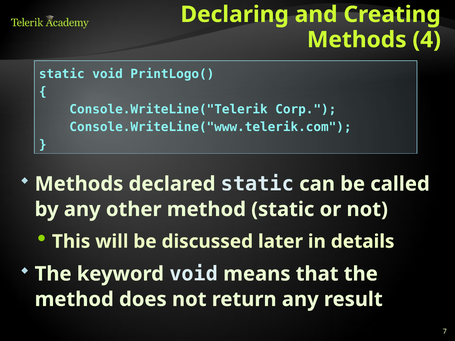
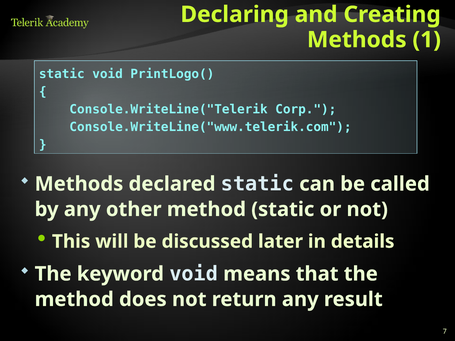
4: 4 -> 1
